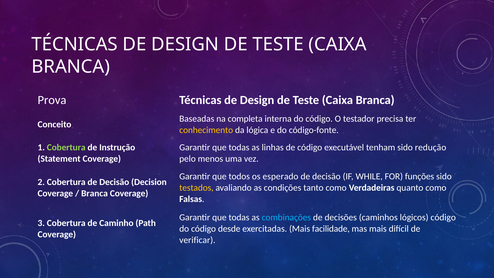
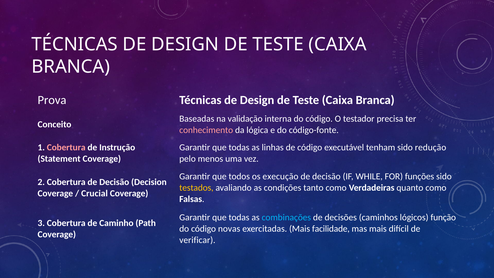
completa: completa -> validação
conhecimento colour: yellow -> pink
Cobertura at (66, 147) colour: light green -> pink
esperado: esperado -> execução
Branca at (95, 193): Branca -> Crucial
lógicos código: código -> função
desde: desde -> novas
